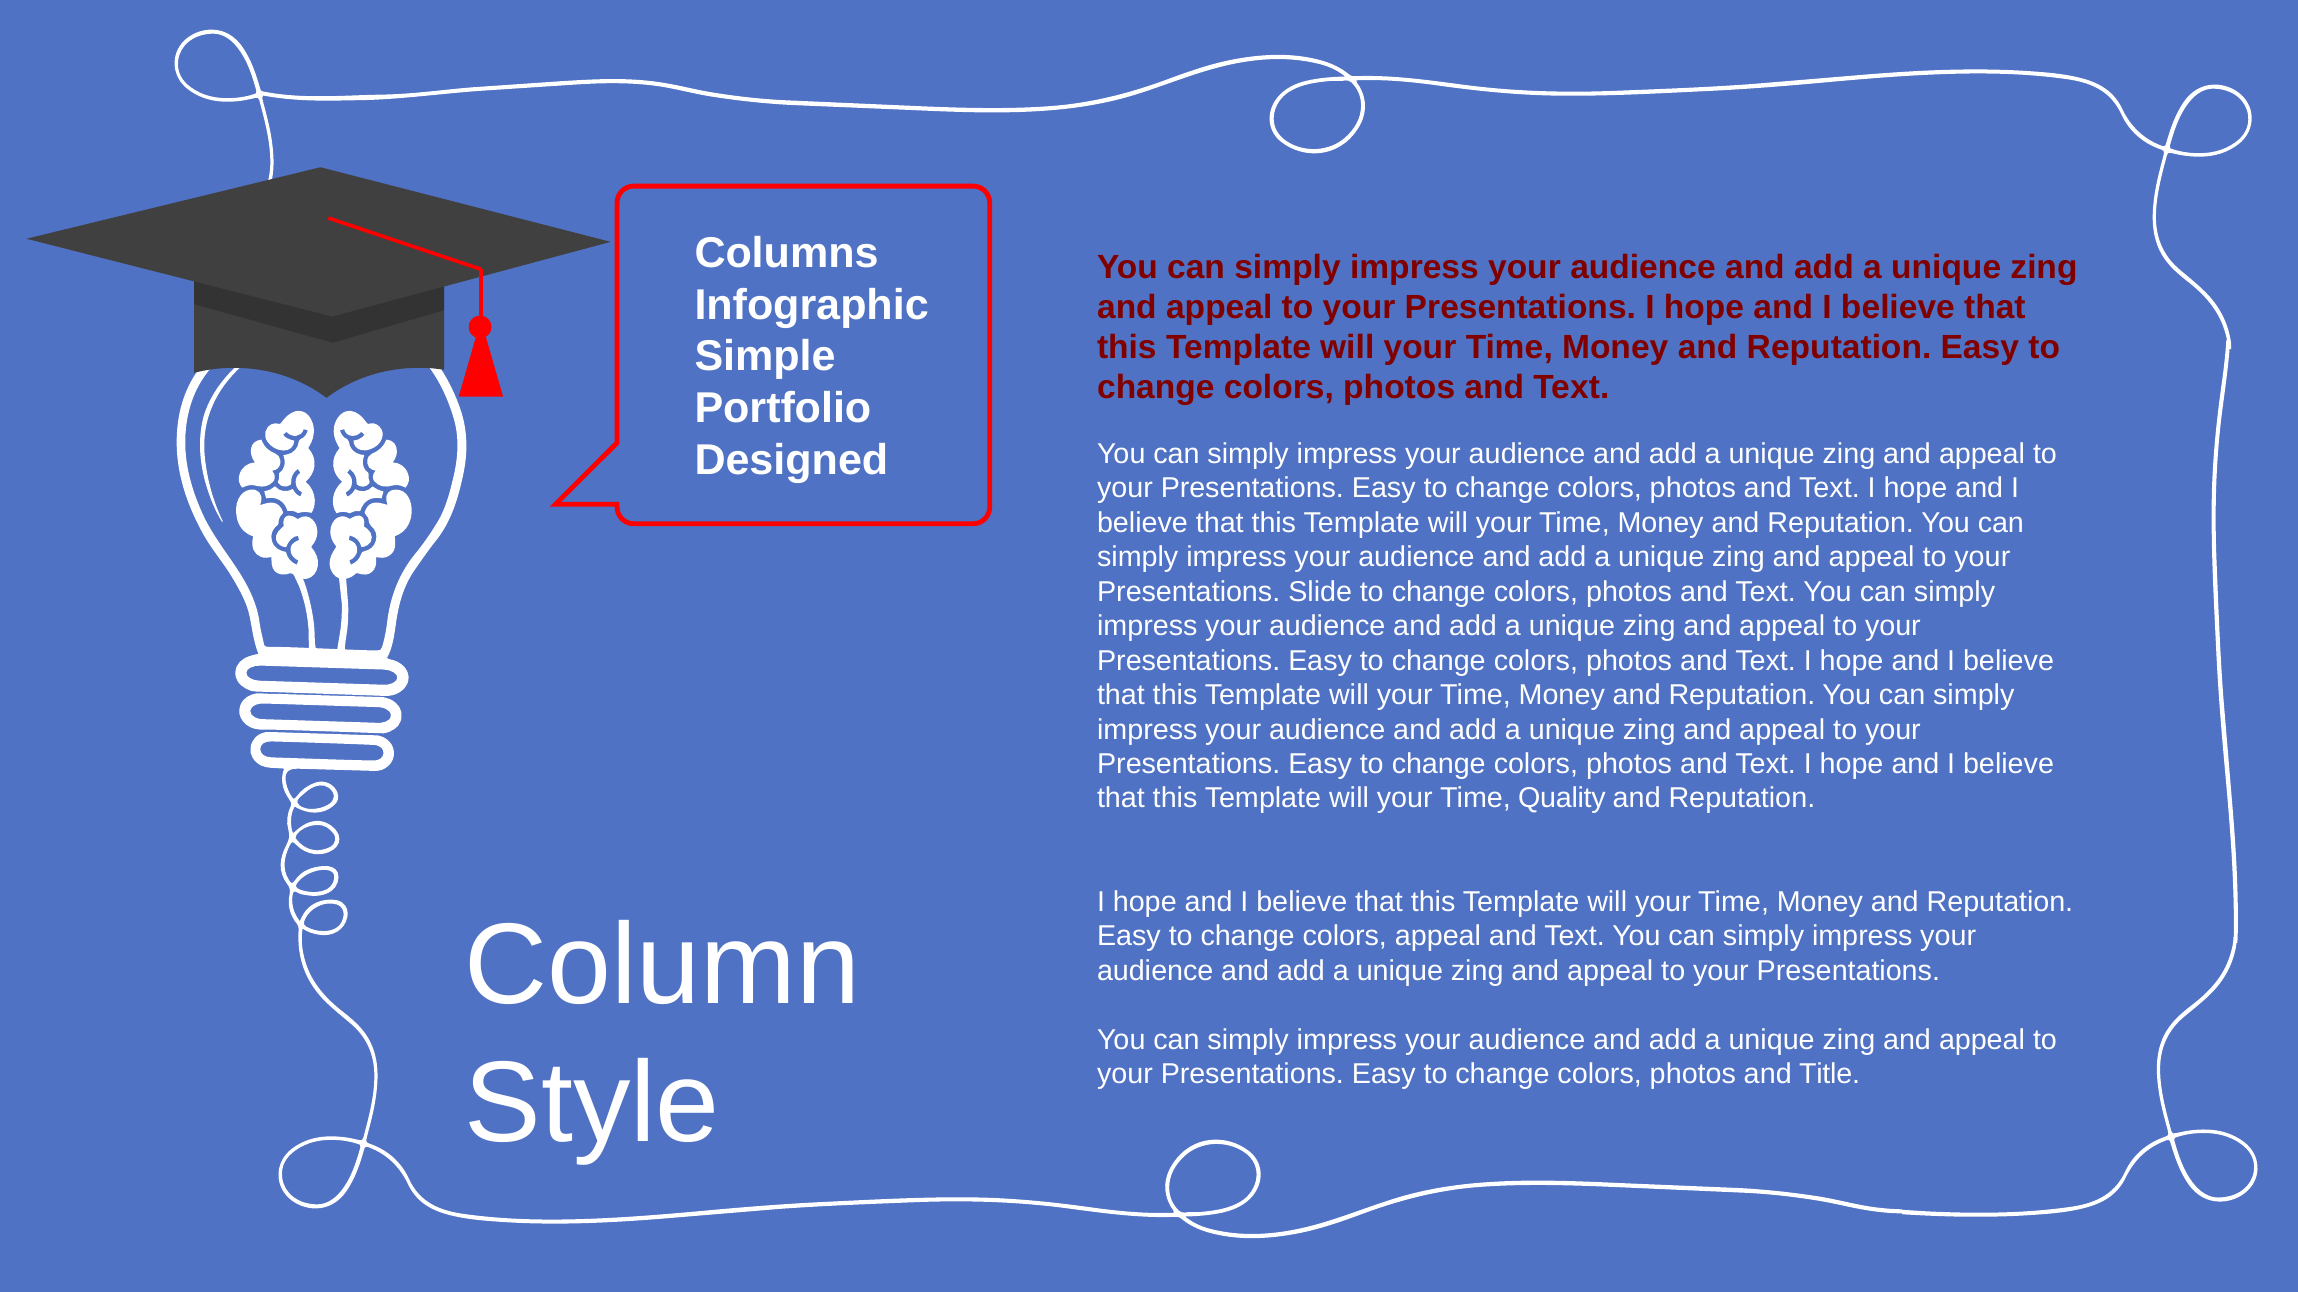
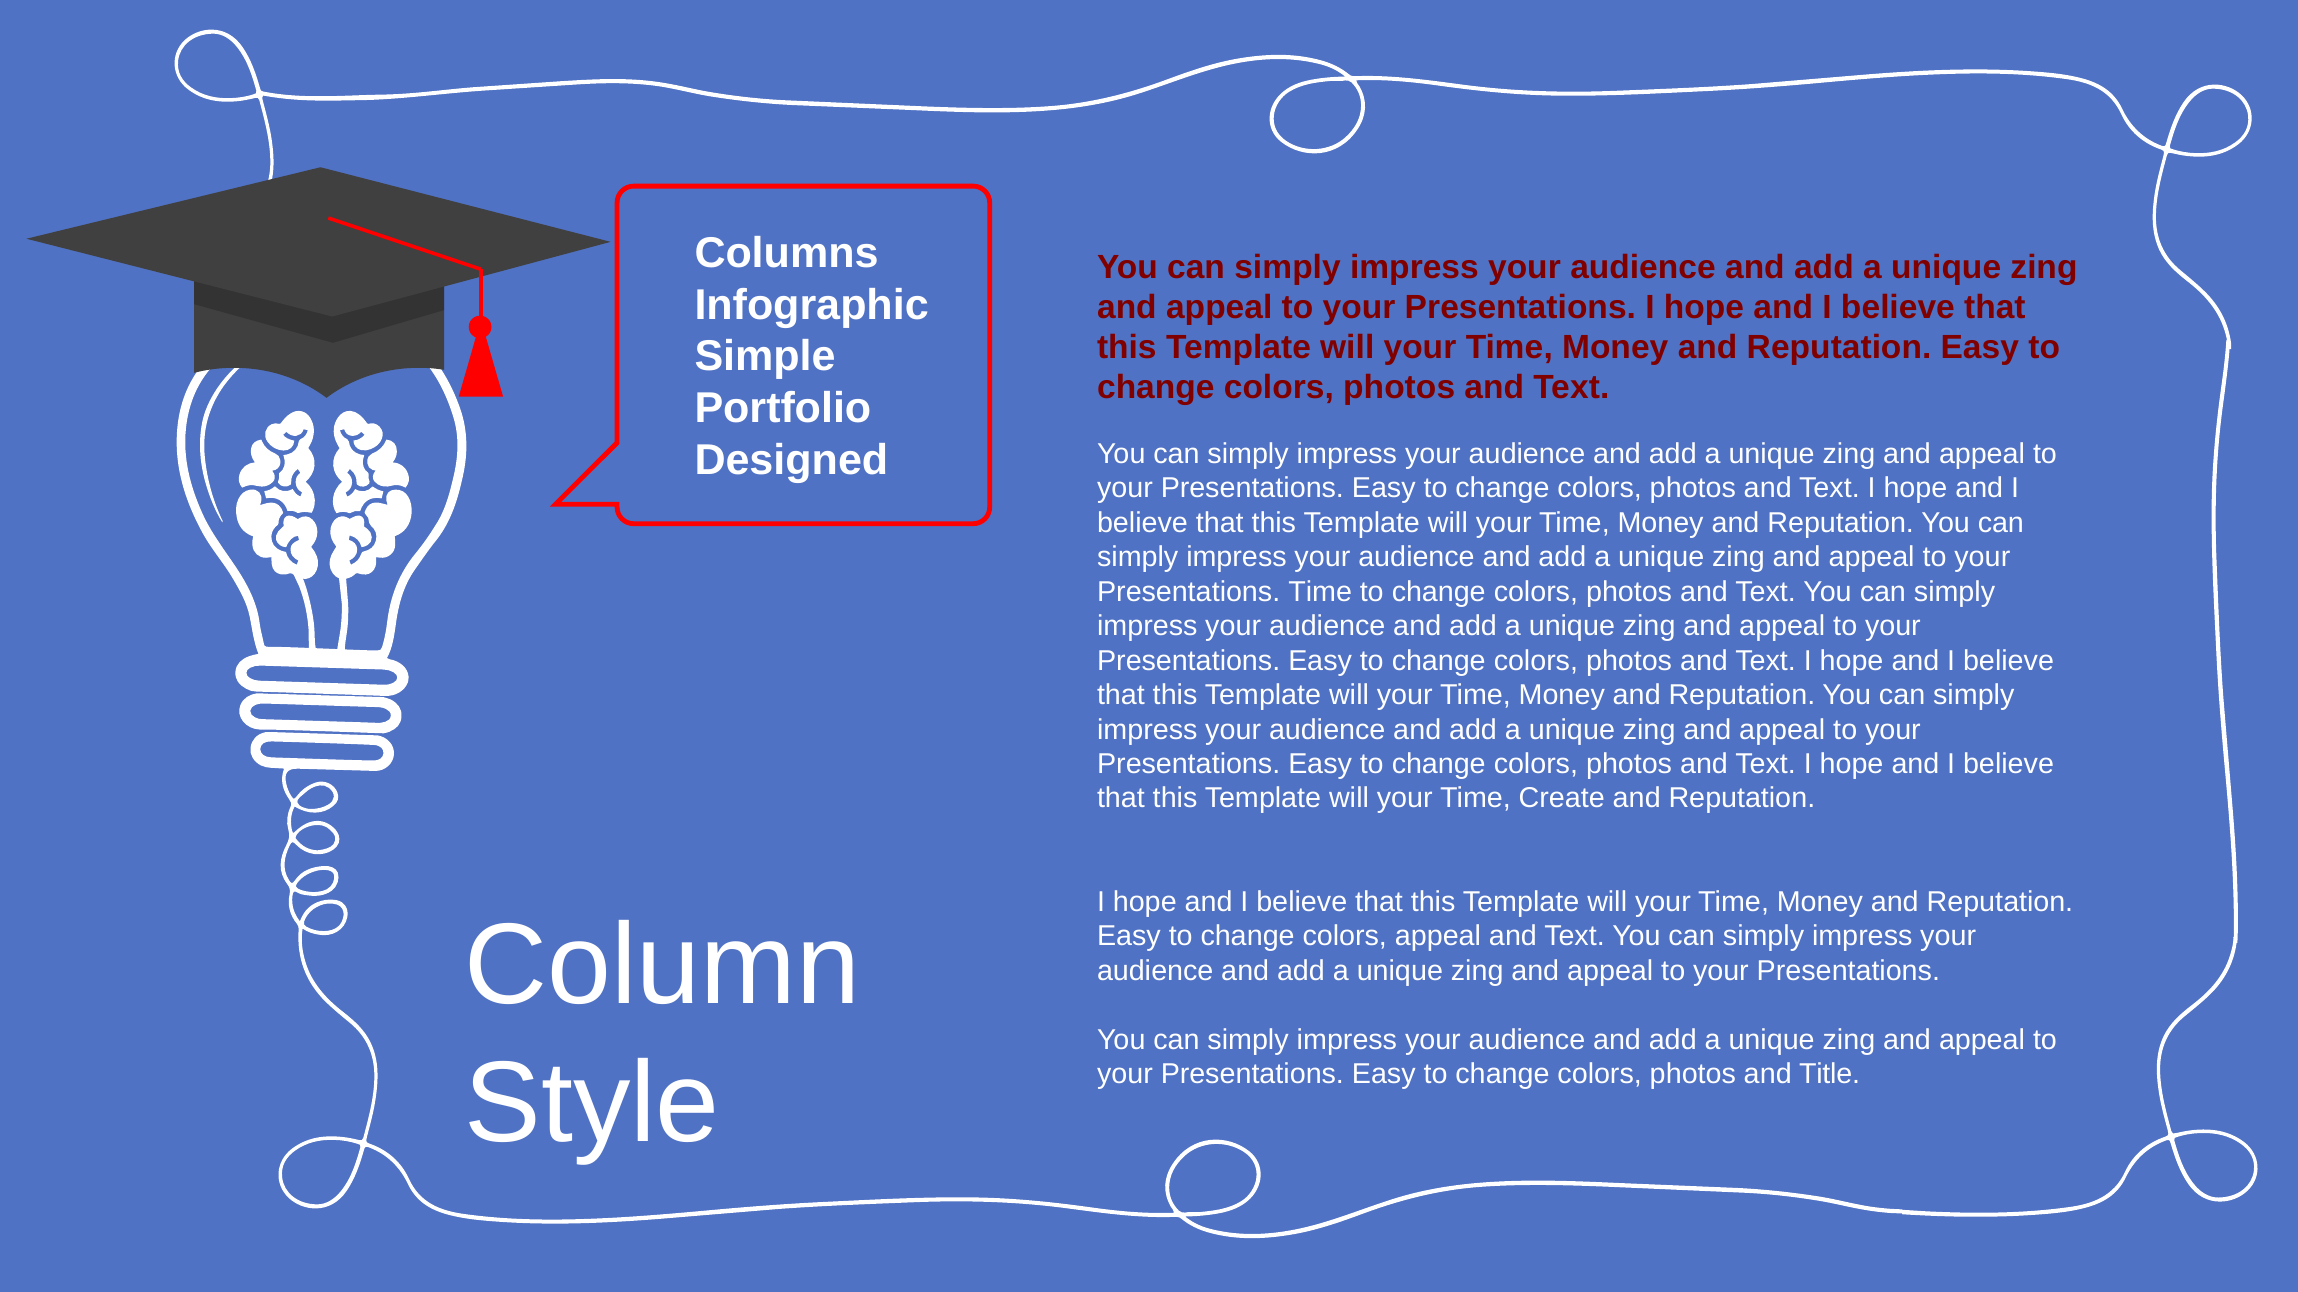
Presentations Slide: Slide -> Time
Quality: Quality -> Create
